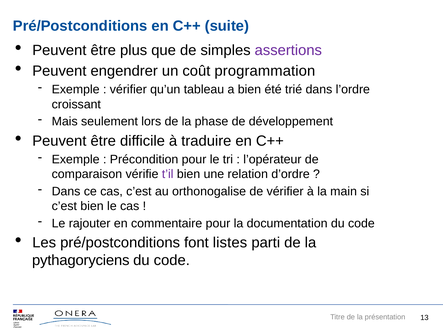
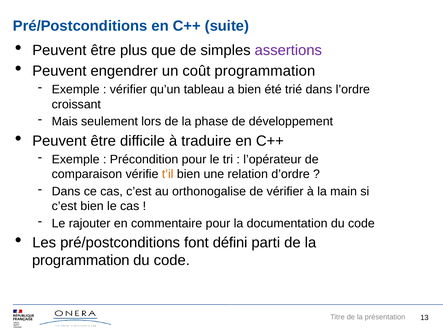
t’il colour: purple -> orange
listes: listes -> défini
pythagoryciens at (81, 261): pythagoryciens -> programmation
